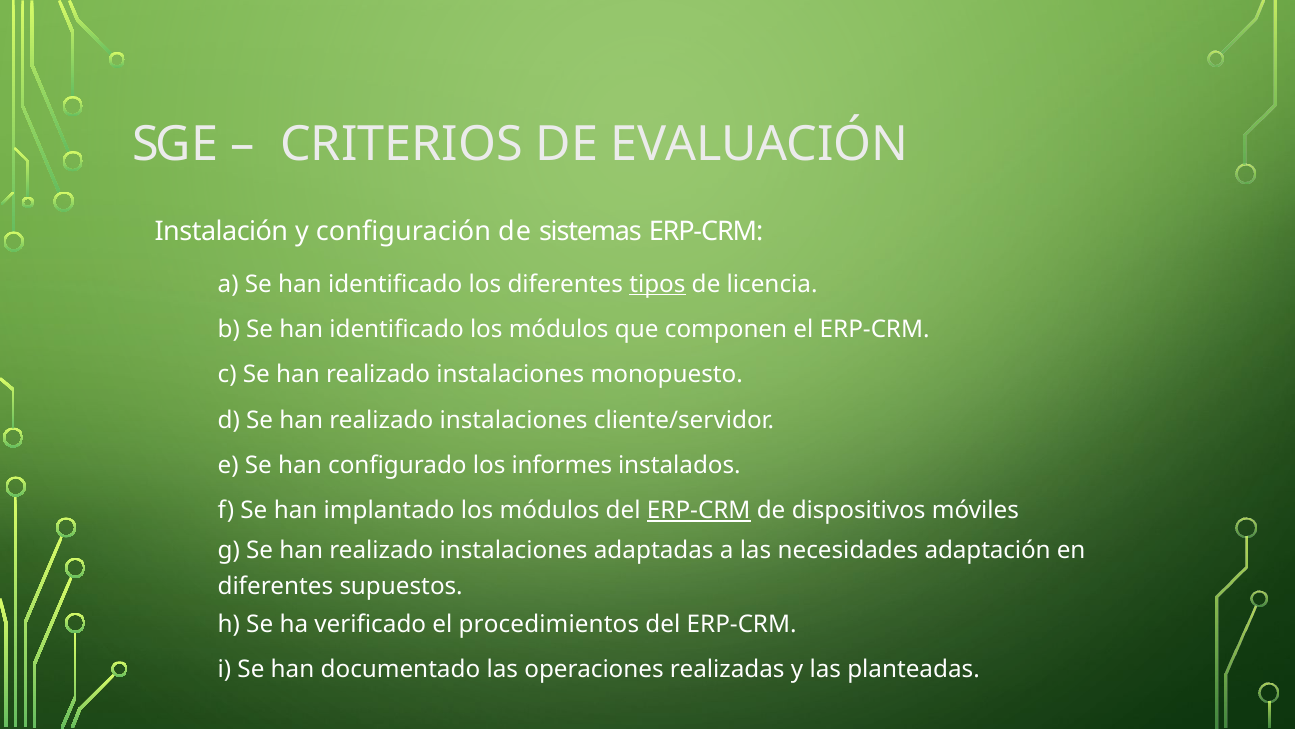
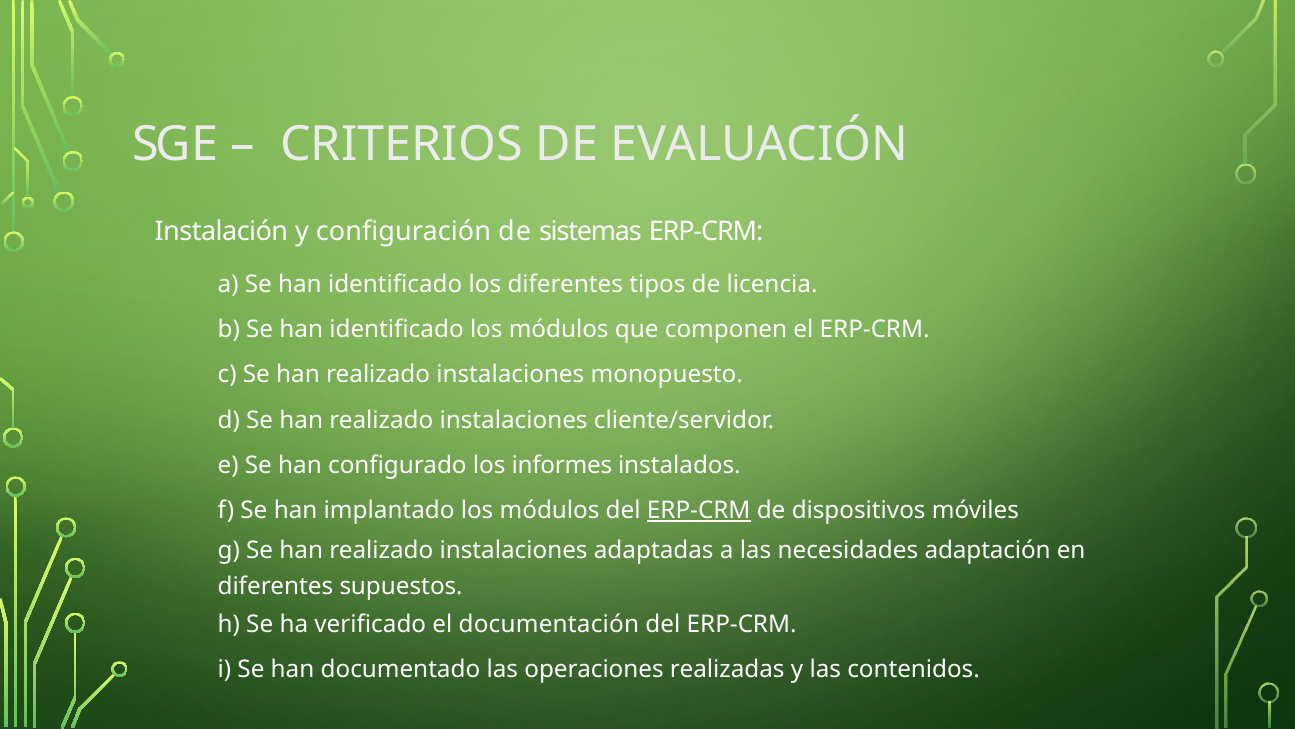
tipos underline: present -> none
procedimientos: procedimientos -> documentación
planteadas: planteadas -> contenidos
